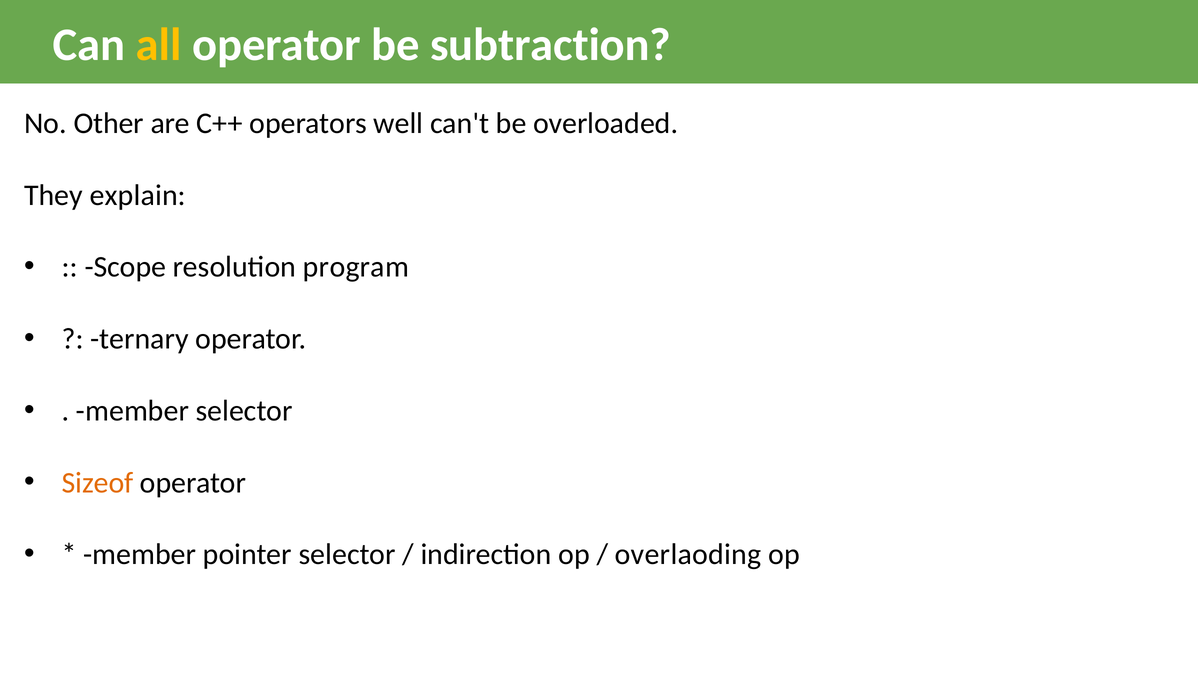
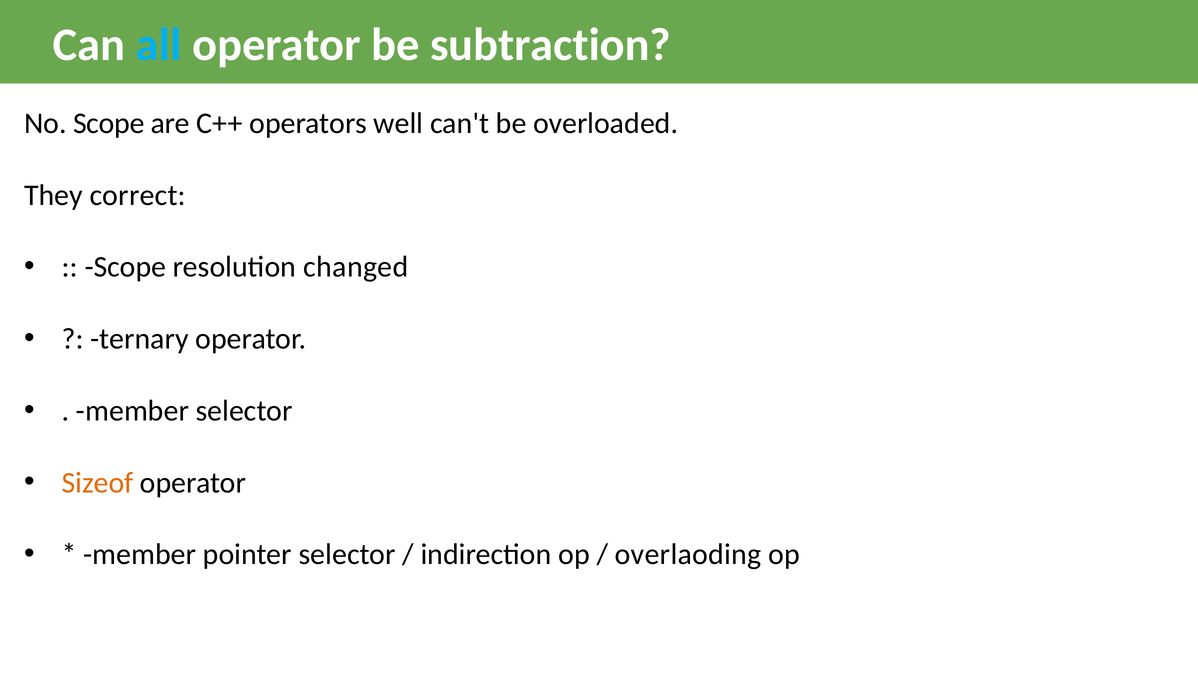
all colour: yellow -> light blue
No Other: Other -> Scope
explain: explain -> correct
program: program -> changed
